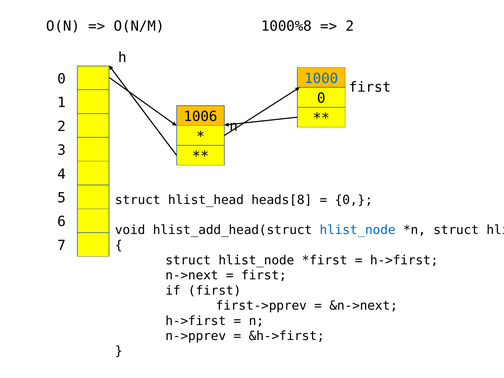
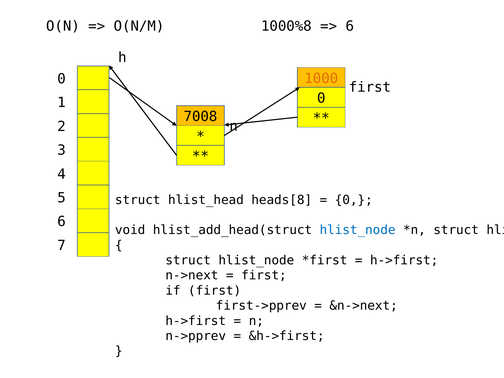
2 at (350, 26): 2 -> 6
1000 colour: blue -> orange
1006: 1006 -> 7008
